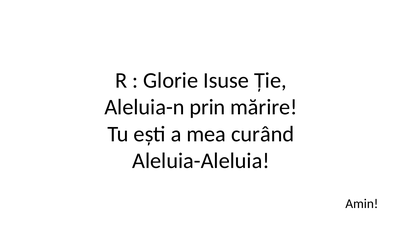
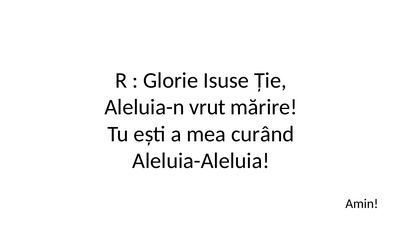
prin: prin -> vrut
